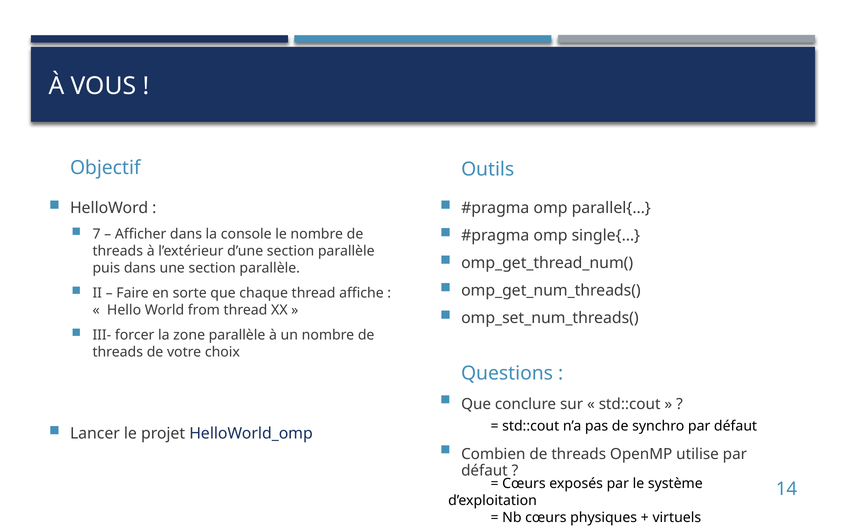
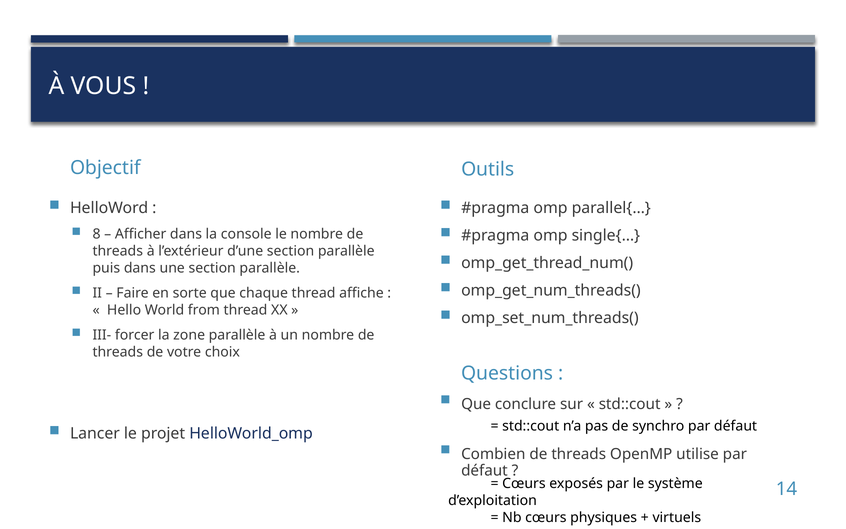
7: 7 -> 8
